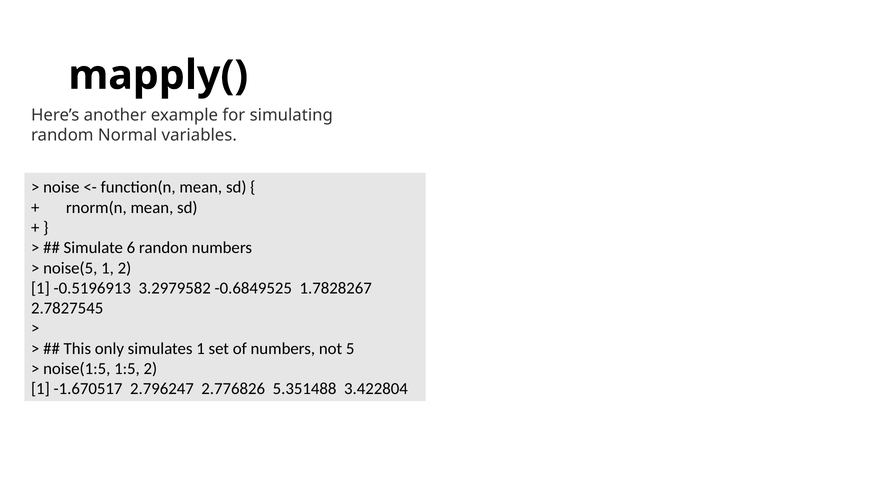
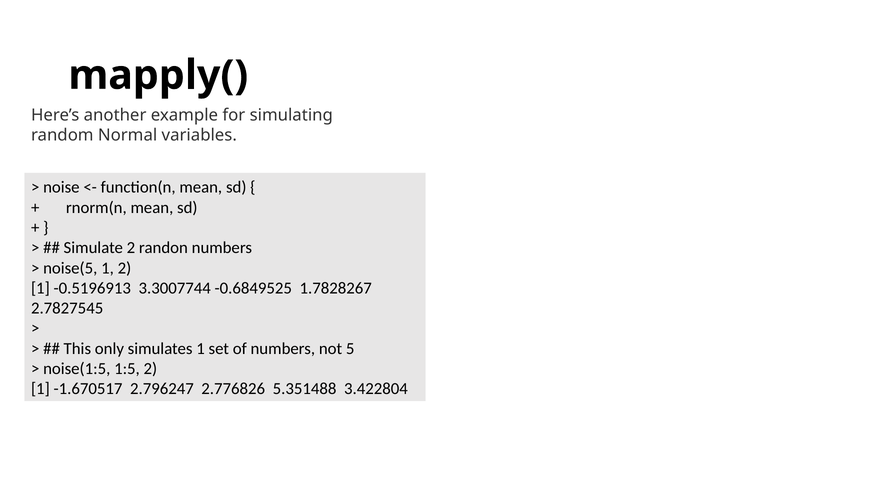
Simulate 6: 6 -> 2
3.2979582: 3.2979582 -> 3.3007744
